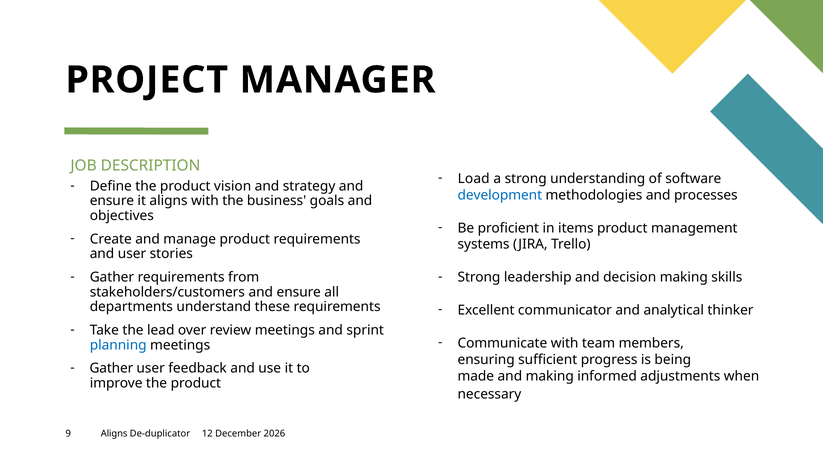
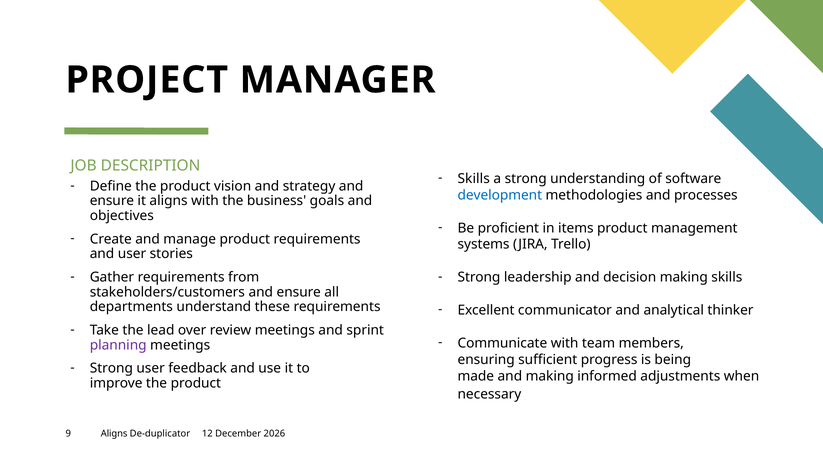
Load at (474, 179): Load -> Skills
planning colour: blue -> purple
Gather at (111, 368): Gather -> Strong
